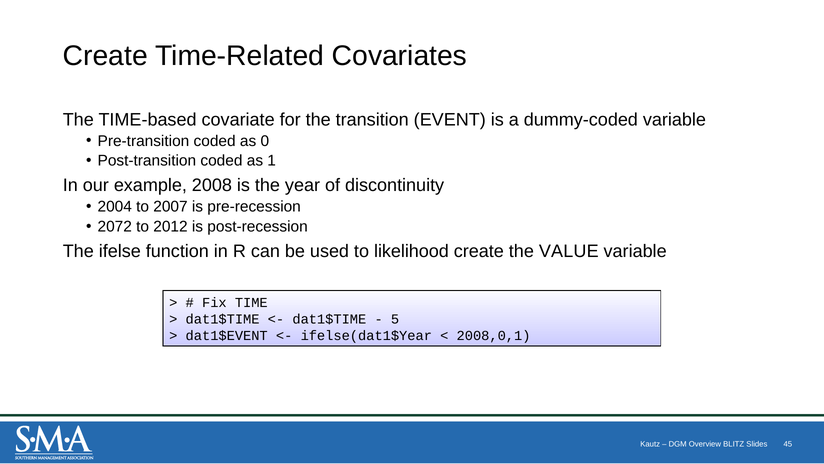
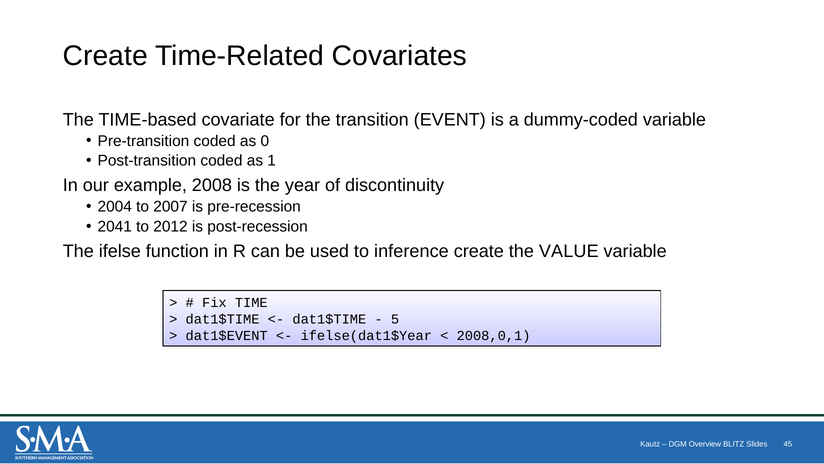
2072: 2072 -> 2041
likelihood: likelihood -> inference
